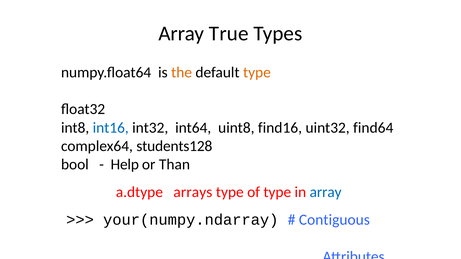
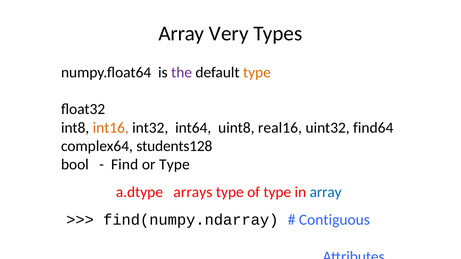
True: True -> Very
the colour: orange -> purple
int16 colour: blue -> orange
find16: find16 -> real16
Help: Help -> Find
or Than: Than -> Type
your(numpy.ndarray: your(numpy.ndarray -> find(numpy.ndarray
